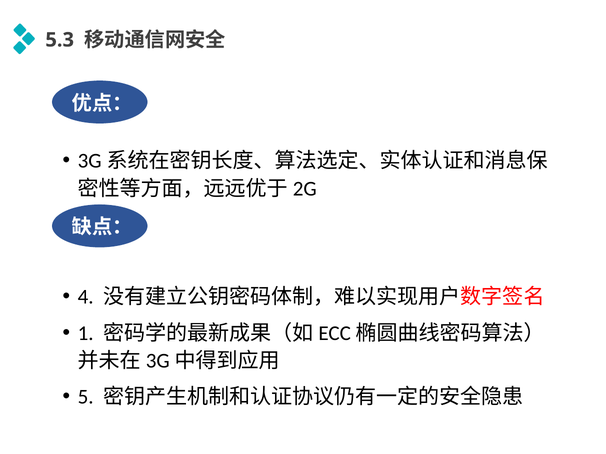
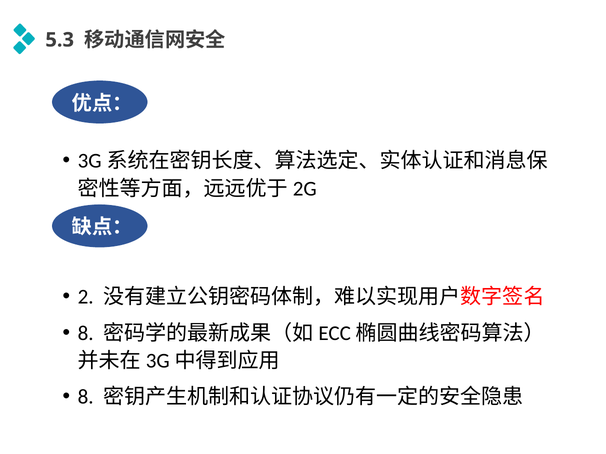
4: 4 -> 2
1 at (86, 334): 1 -> 8
5 at (86, 397): 5 -> 8
